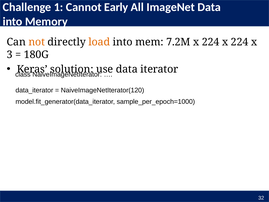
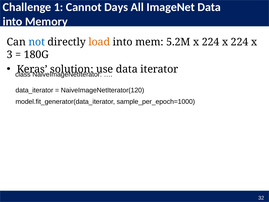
Early: Early -> Days
not colour: orange -> blue
7.2M: 7.2M -> 5.2M
